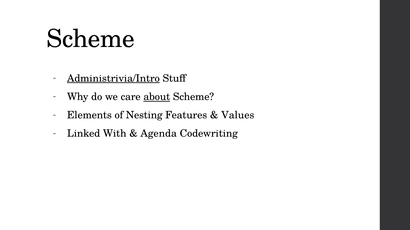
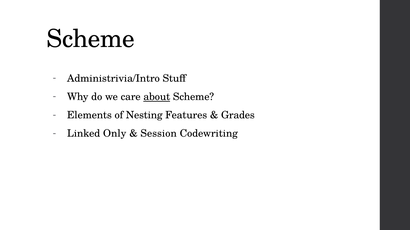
Administrivia/Intro underline: present -> none
Values: Values -> Grades
With: With -> Only
Agenda: Agenda -> Session
